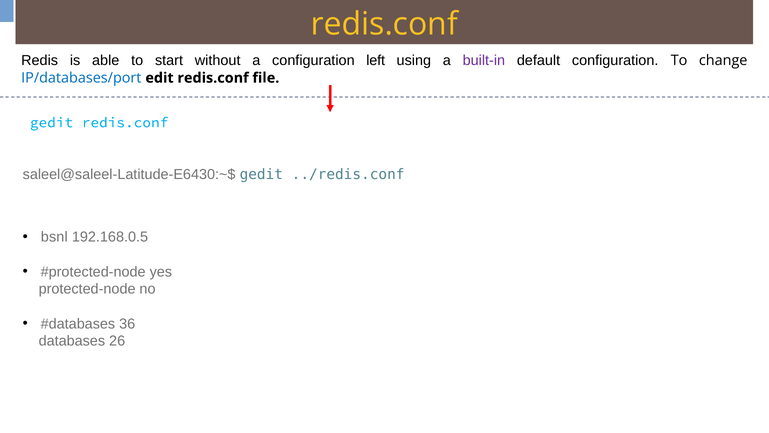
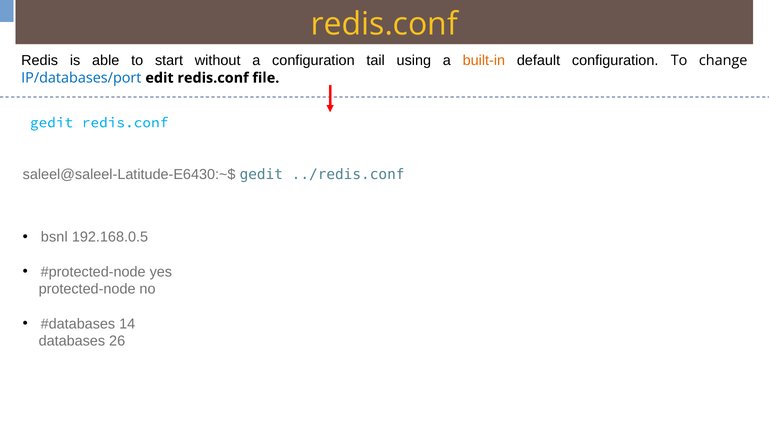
left: left -> tail
built-in colour: purple -> orange
36: 36 -> 14
